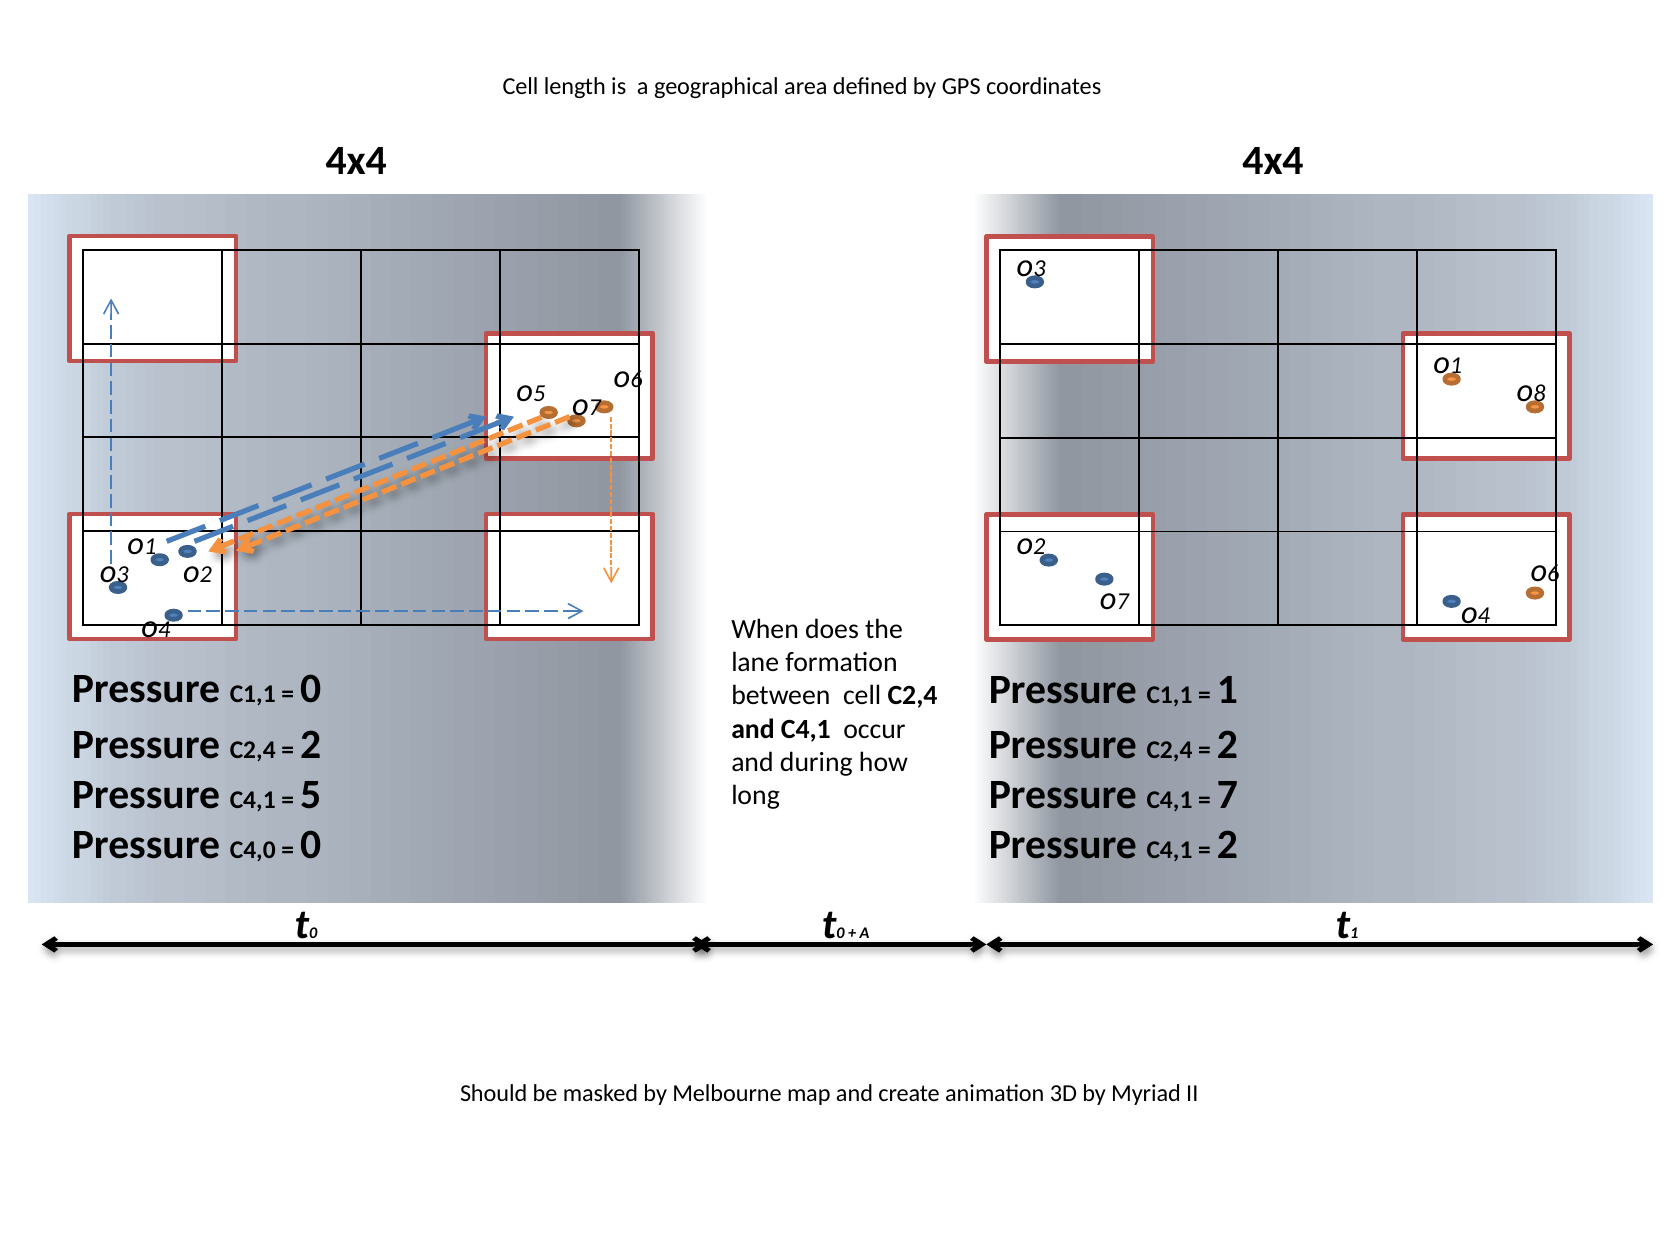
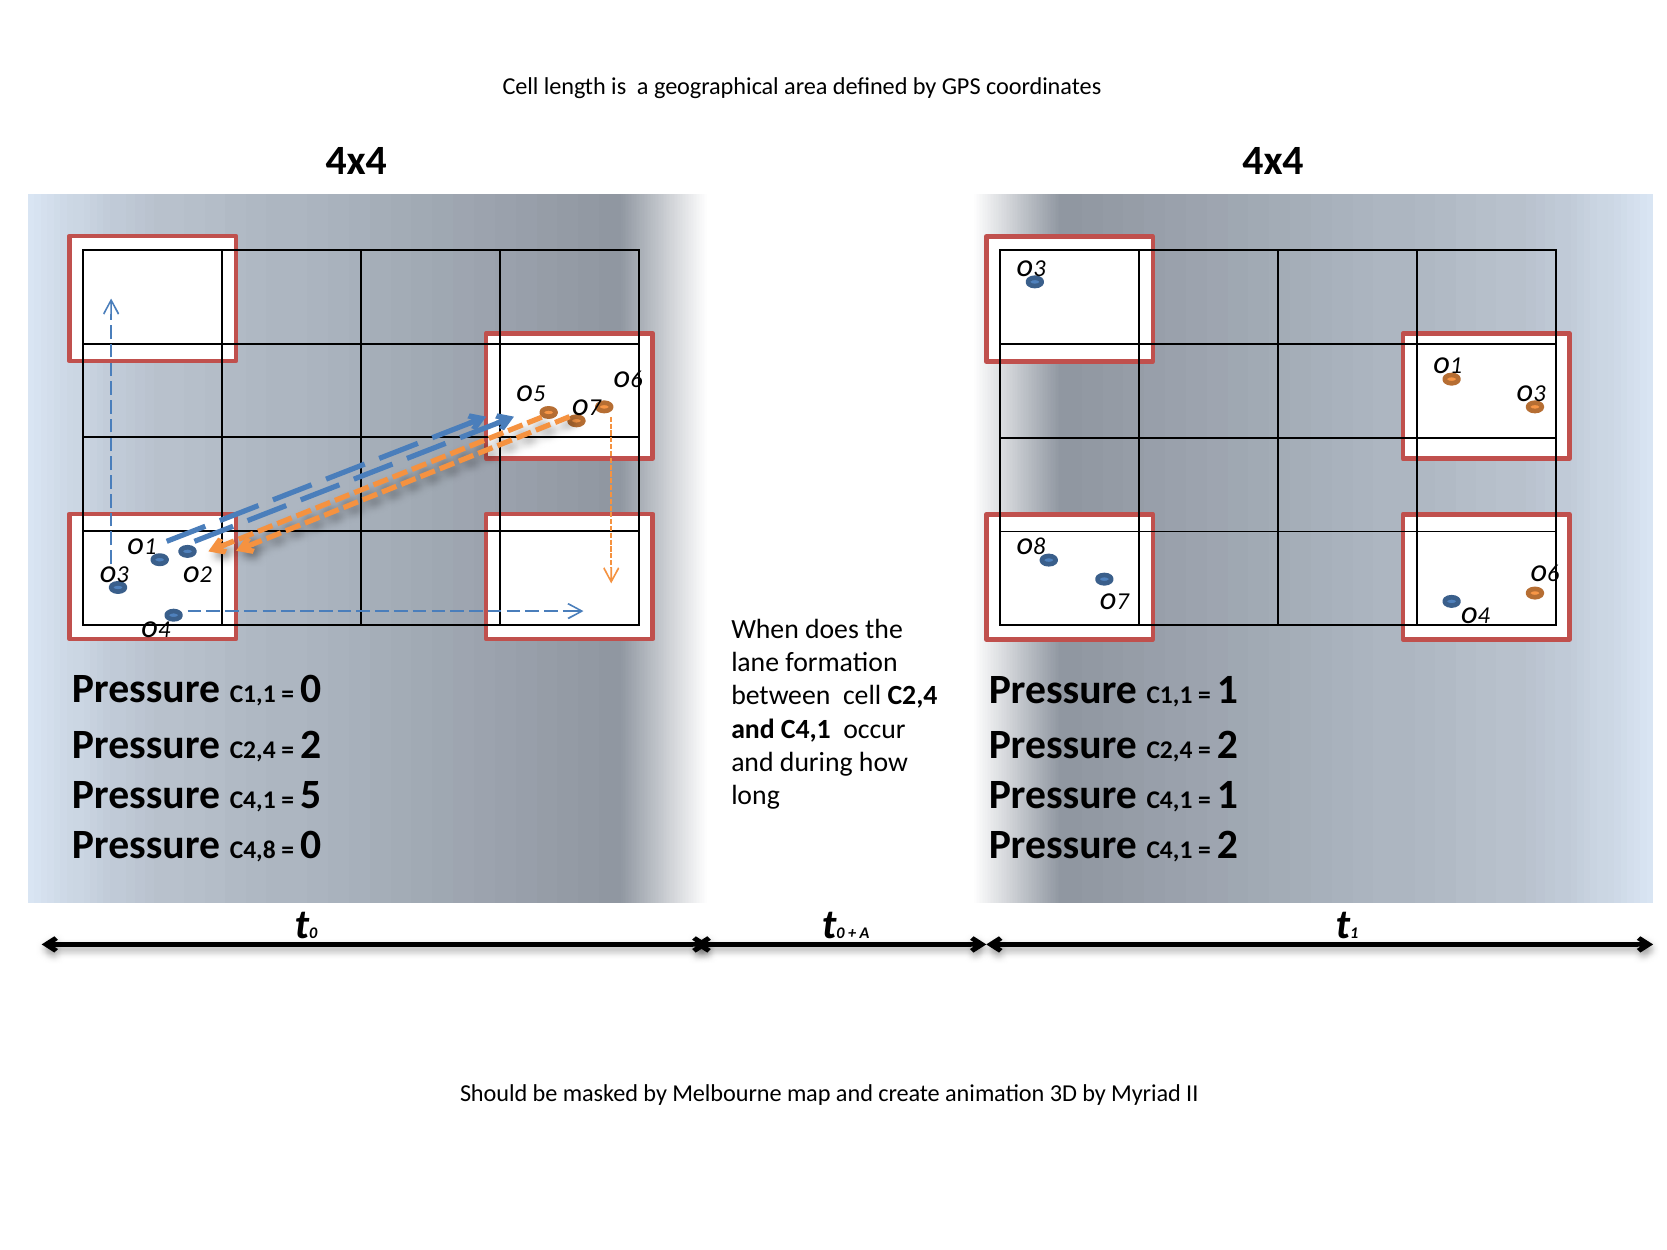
8 at (1539, 394): 8 -> 3
2 at (1039, 547): 2 -> 8
7 at (1227, 795): 7 -> 1
C4,0: C4,0 -> C4,8
